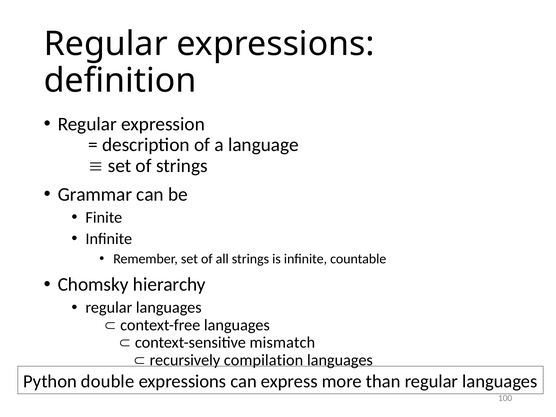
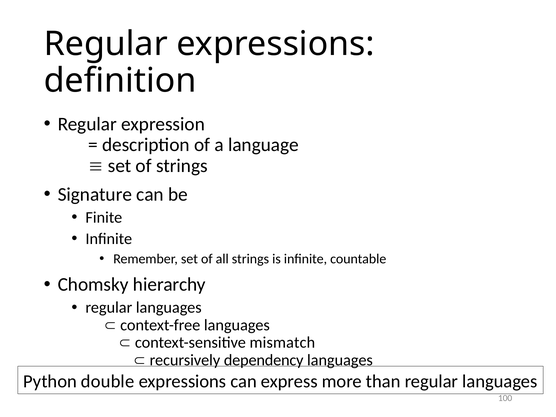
Grammar: Grammar -> Signature
compilation: compilation -> dependency
